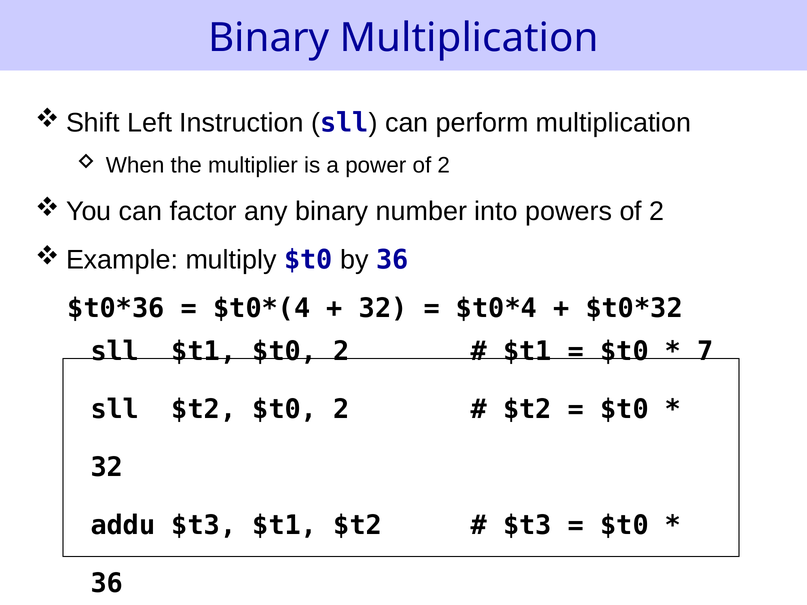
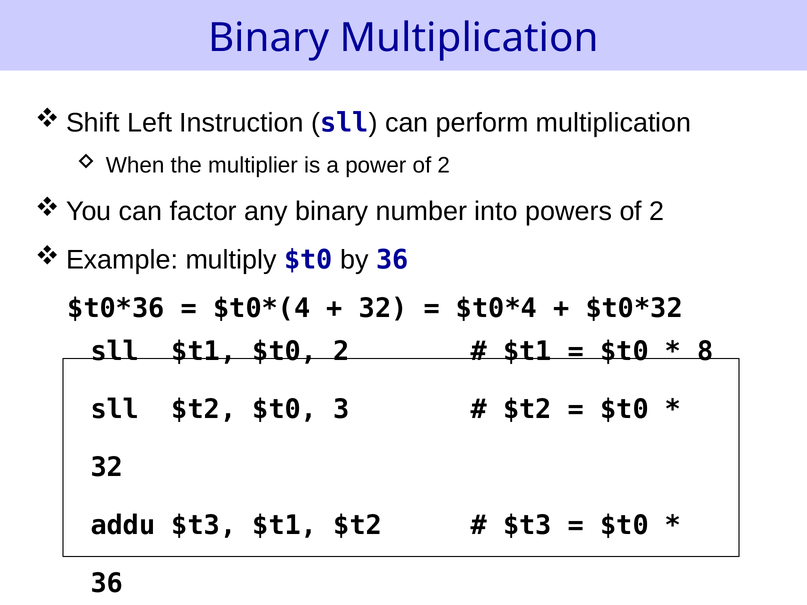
7: 7 -> 8
$t2 $t0 2: 2 -> 3
